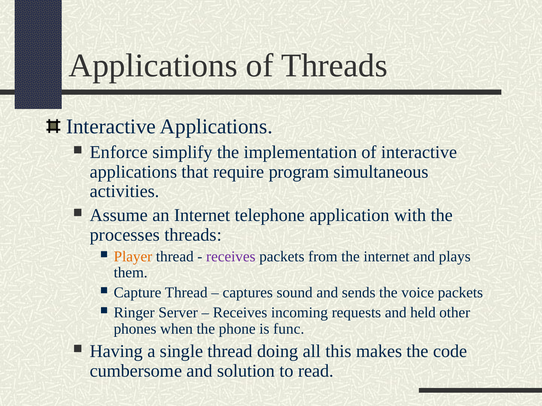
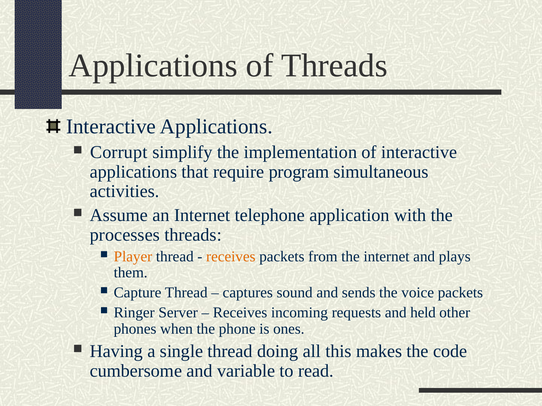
Enforce: Enforce -> Corrupt
receives at (231, 257) colour: purple -> orange
func: func -> ones
solution: solution -> variable
